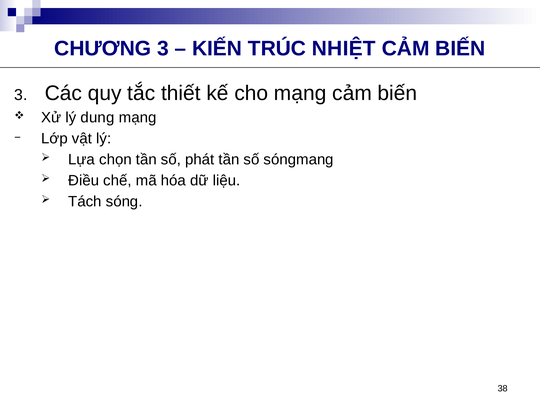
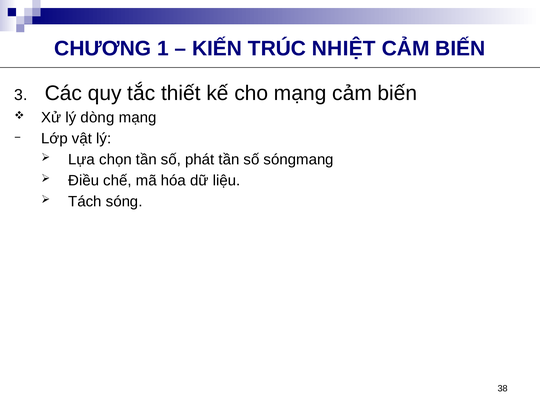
CHƯƠNG 3: 3 -> 1
dung: dung -> dòng
